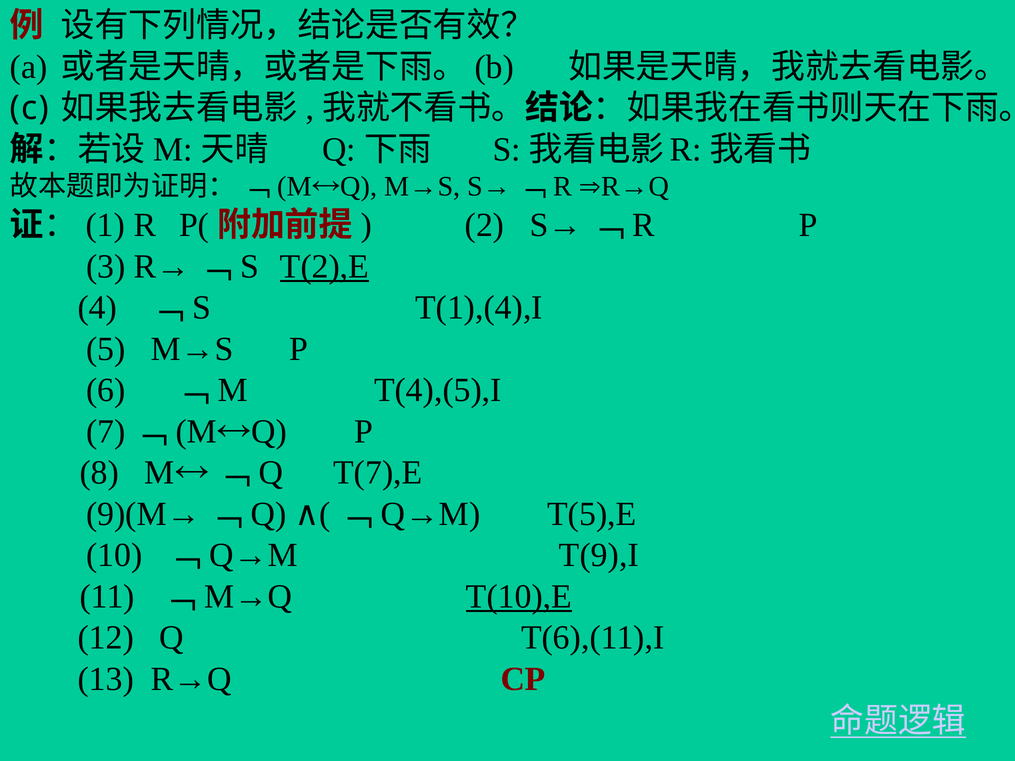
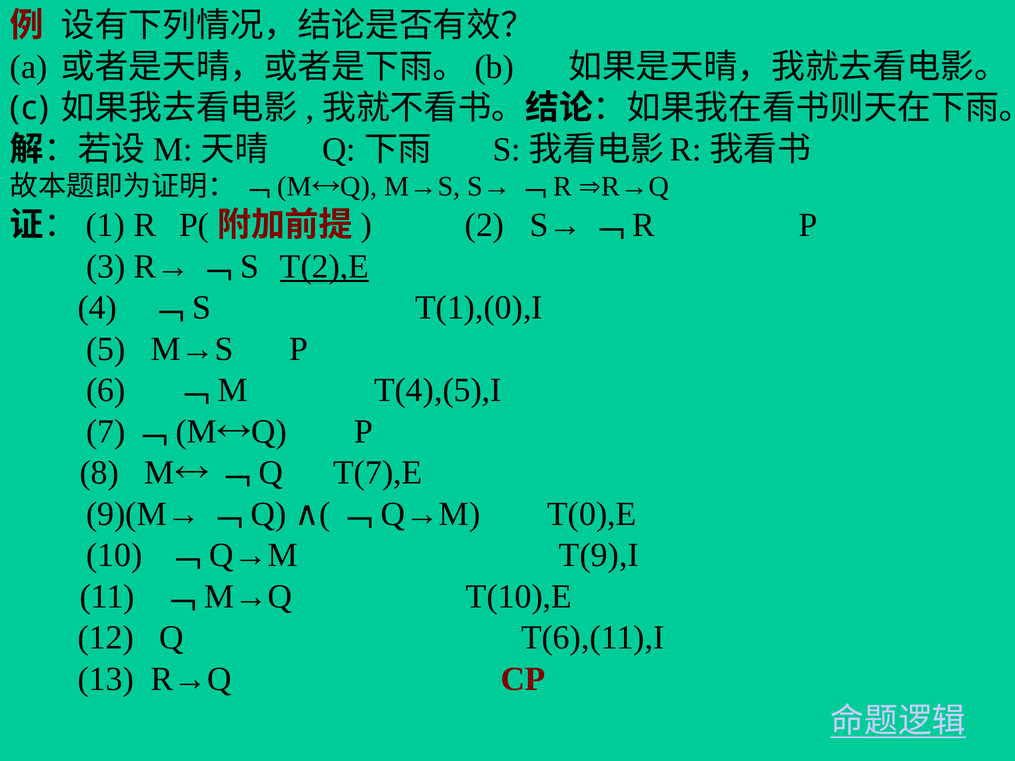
T(1),(4),I: T(1),(4),I -> T(1),(0),I
T(5),E: T(5),E -> T(0),E
T(10),E underline: present -> none
